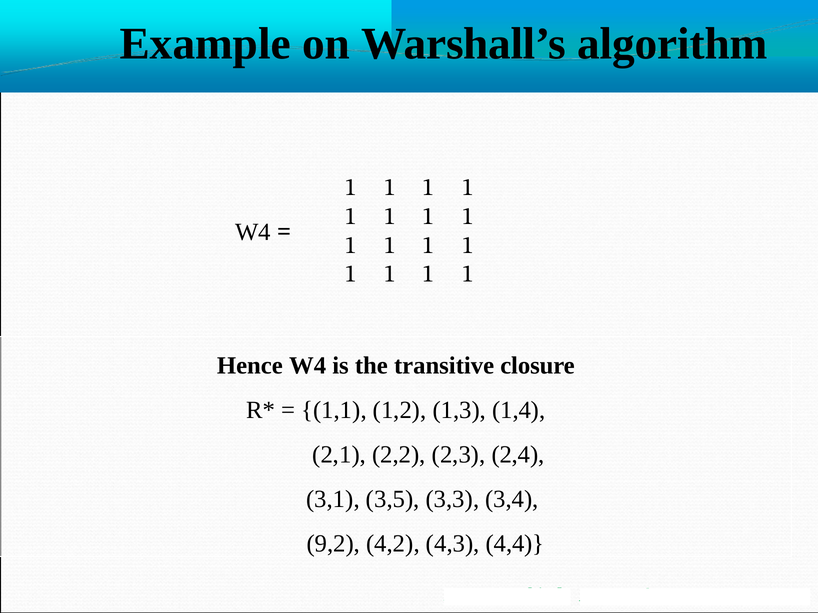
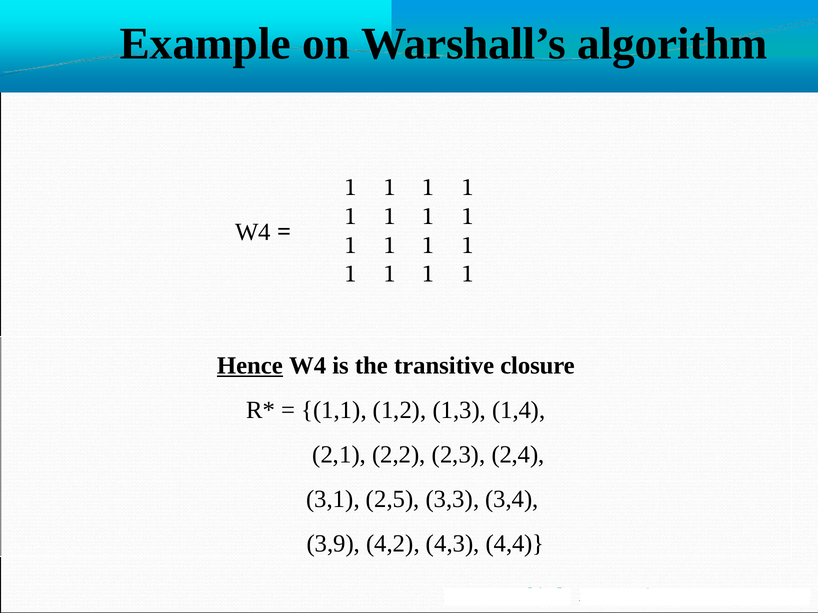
Hence underline: none -> present
3,5: 3,5 -> 2,5
9,2: 9,2 -> 3,9
